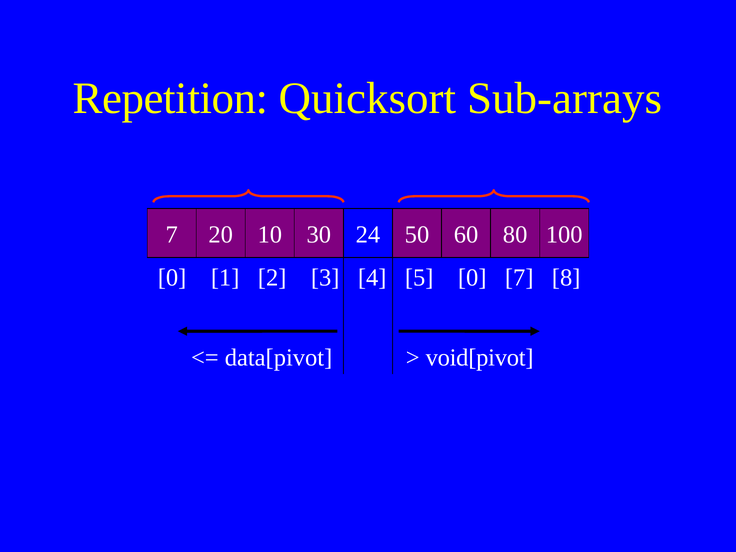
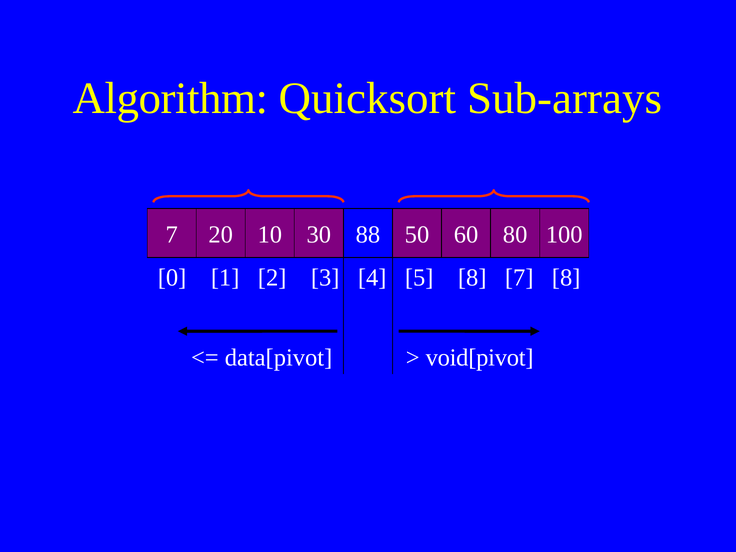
Repetition: Repetition -> Algorithm
24: 24 -> 88
5 0: 0 -> 8
